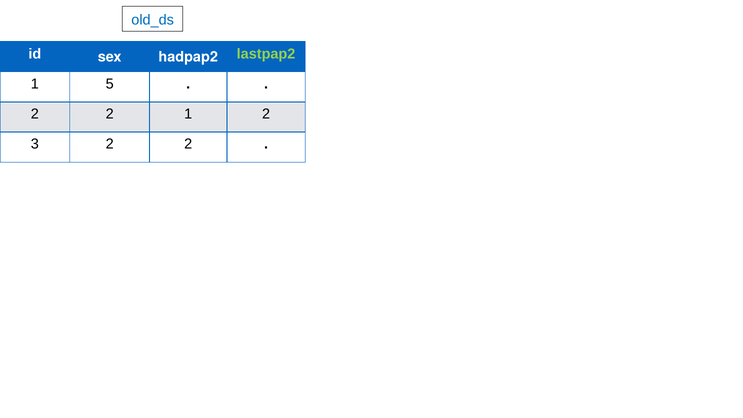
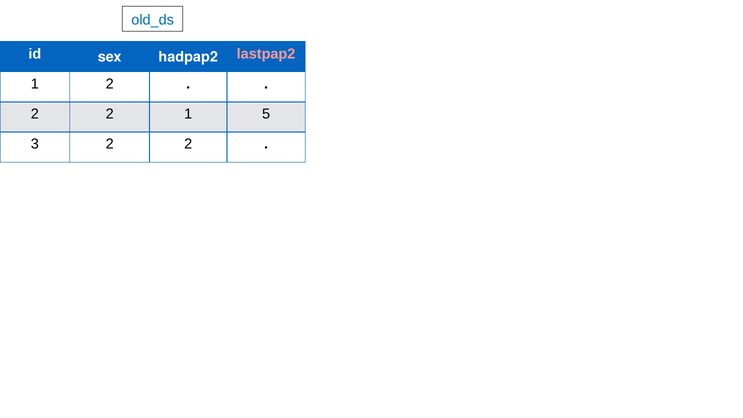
lastpap2 colour: light green -> pink
1 5: 5 -> 2
1 2: 2 -> 5
